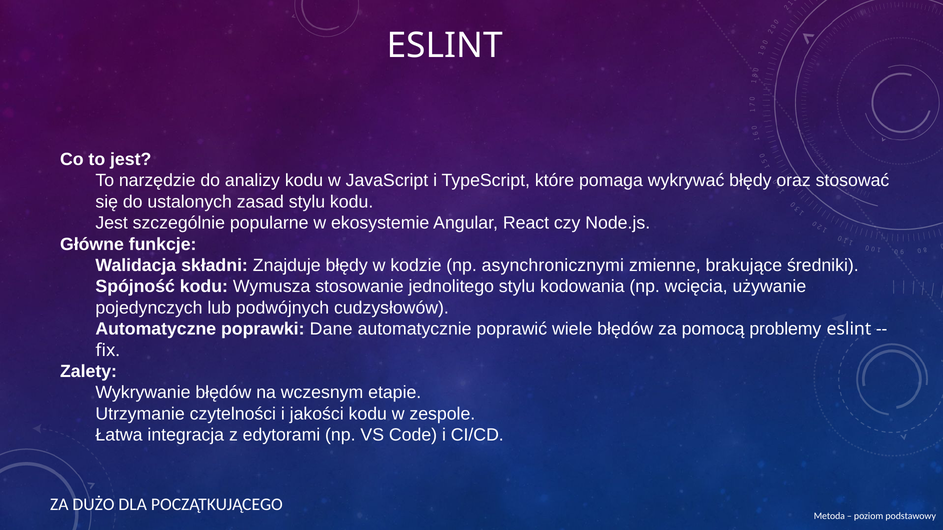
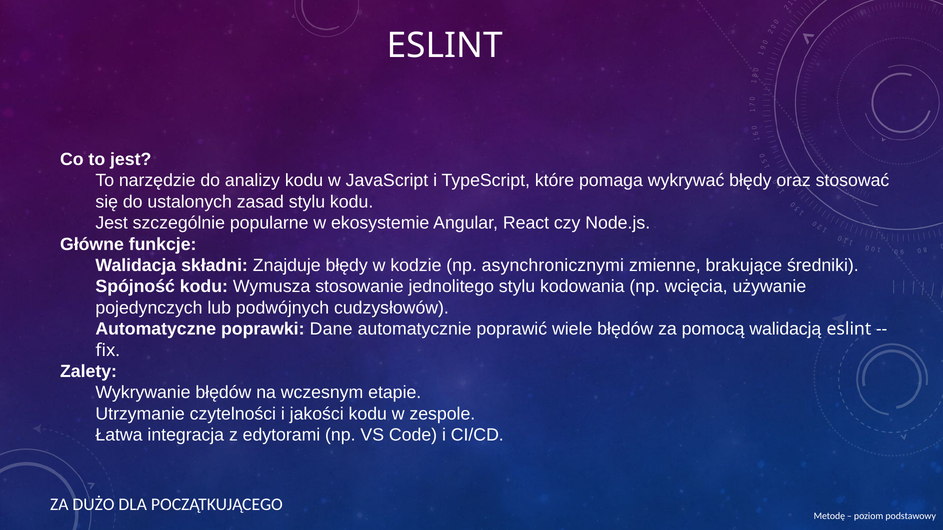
problemy: problemy -> walidacją
Metoda: Metoda -> Metodę
